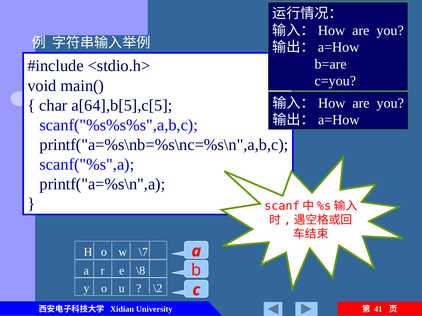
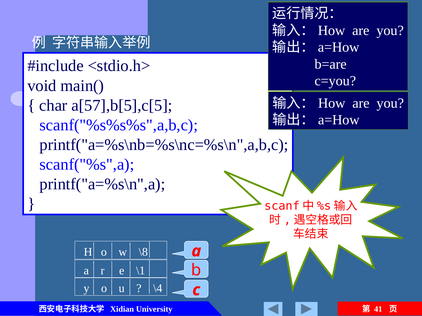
a[64],b[5],c[5: a[64],b[5],c[5 -> a[57],b[5],c[5
\7: \7 -> \8
\8: \8 -> \1
\2: \2 -> \4
